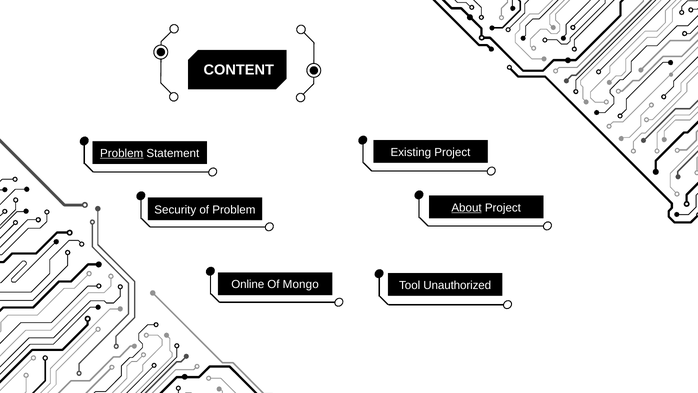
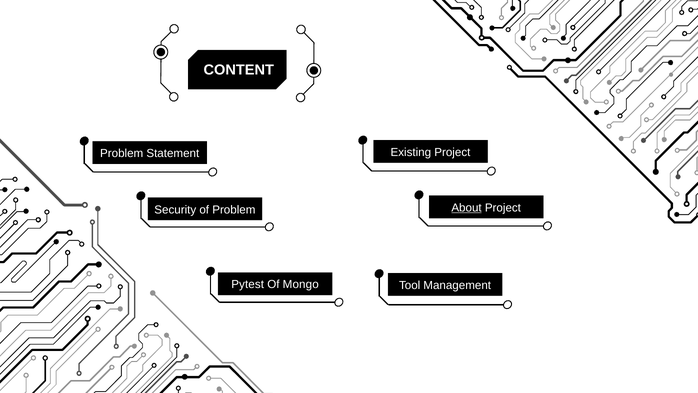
Problem at (122, 153) underline: present -> none
Online: Online -> Pytest
Unauthorized: Unauthorized -> Management
